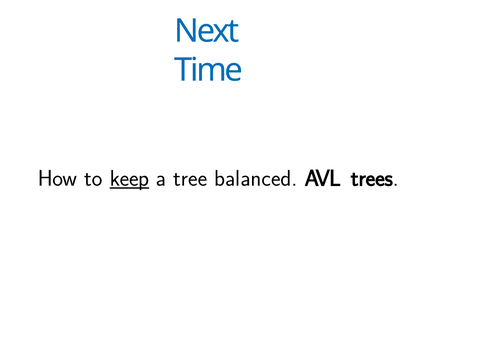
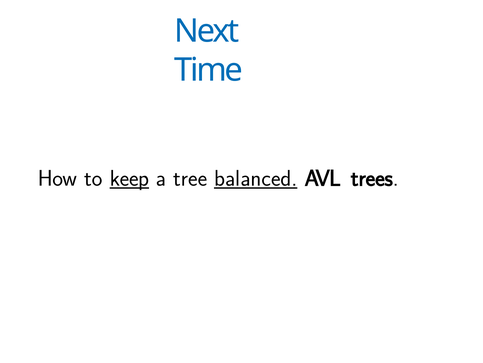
balanced underline: none -> present
